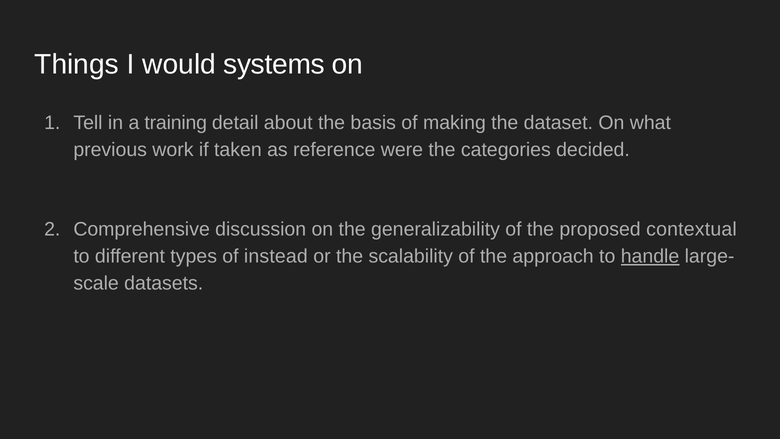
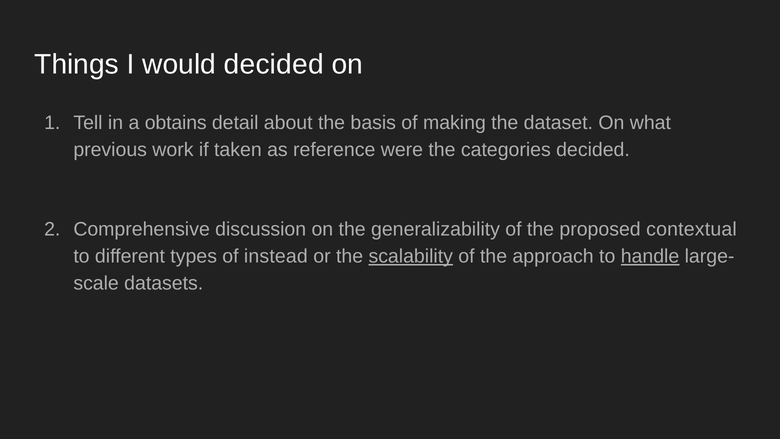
would systems: systems -> decided
training: training -> obtains
scalability underline: none -> present
